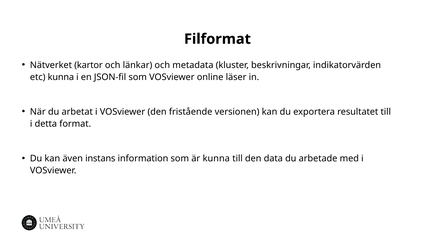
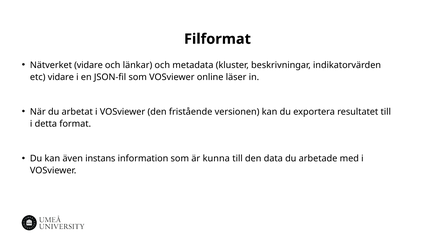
Nätverket kartor: kartor -> vidare
etc kunna: kunna -> vidare
